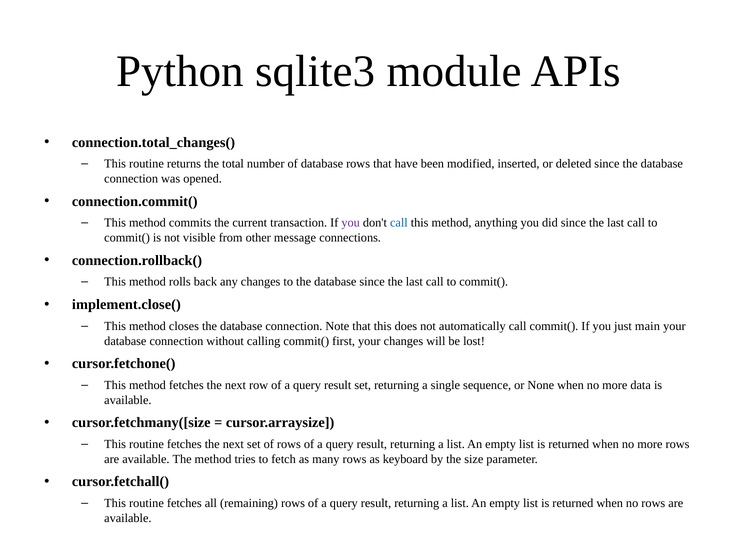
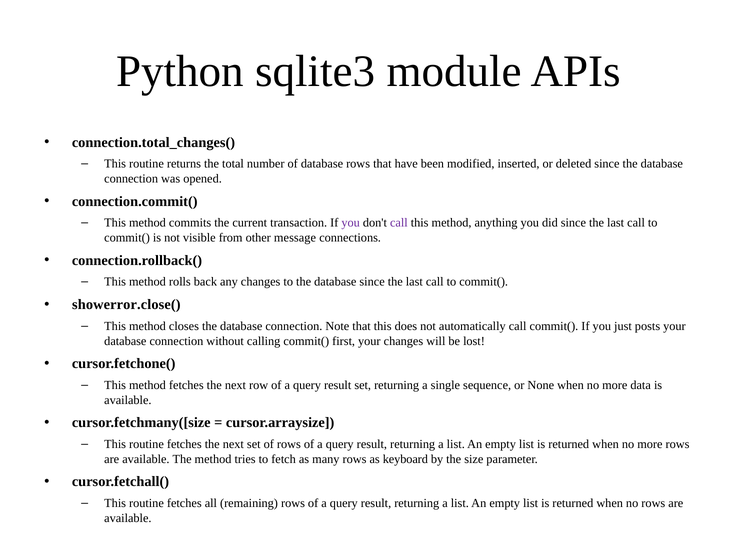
call at (399, 223) colour: blue -> purple
implement.close(: implement.close( -> showerror.close(
main: main -> posts
